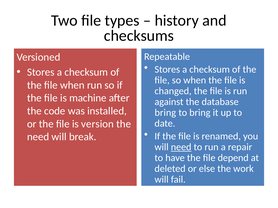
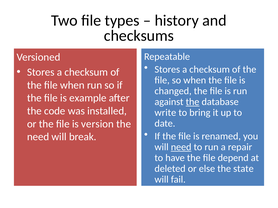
machine: machine -> example
the at (193, 102) underline: none -> present
bring at (165, 113): bring -> write
work: work -> state
